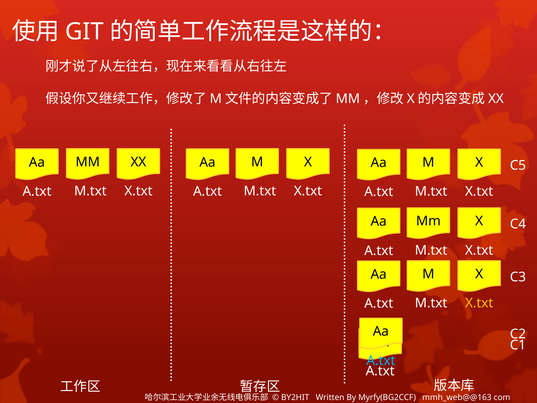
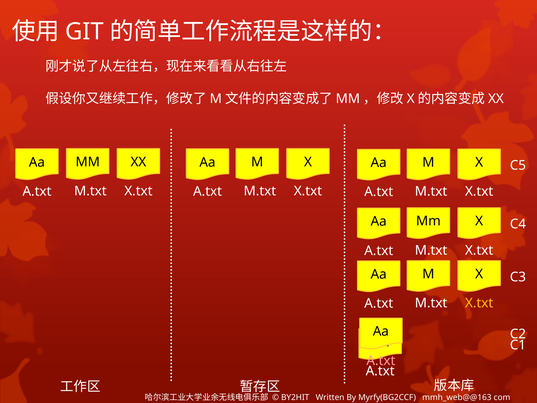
A.txt at (381, 360) colour: light blue -> pink
